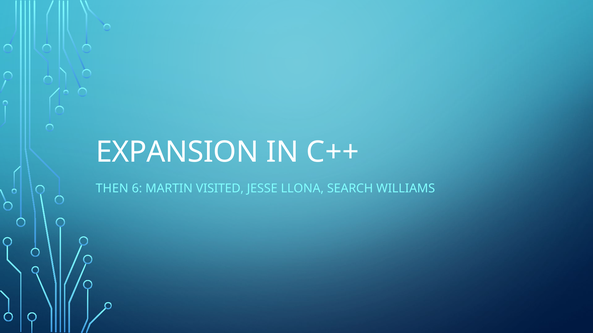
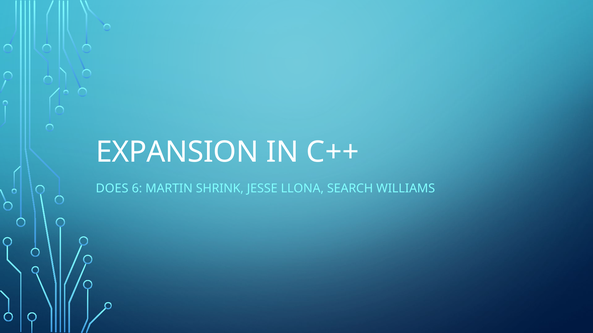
THEN: THEN -> DOES
VISITED: VISITED -> SHRINK
